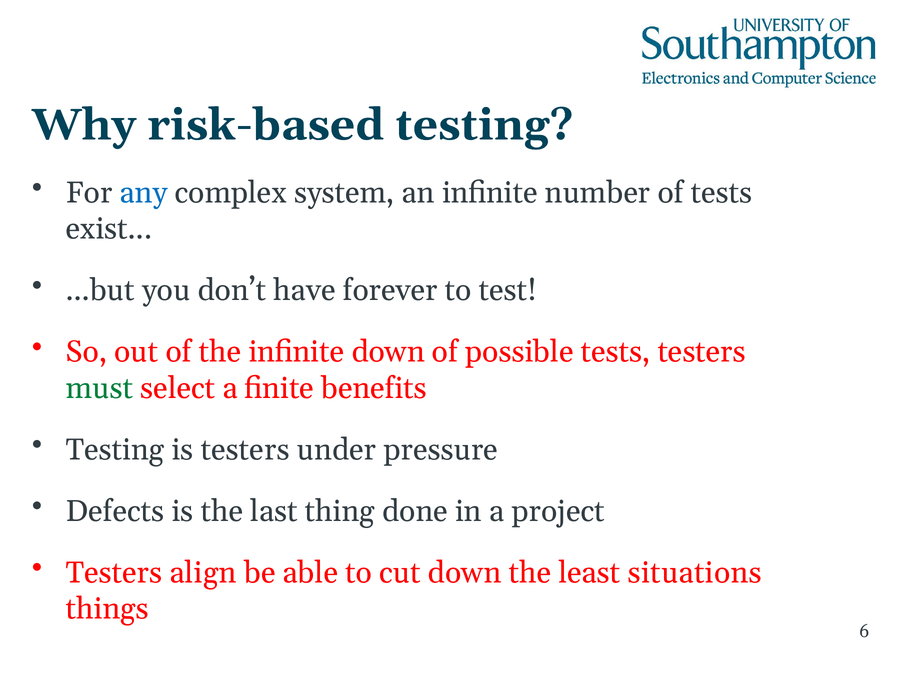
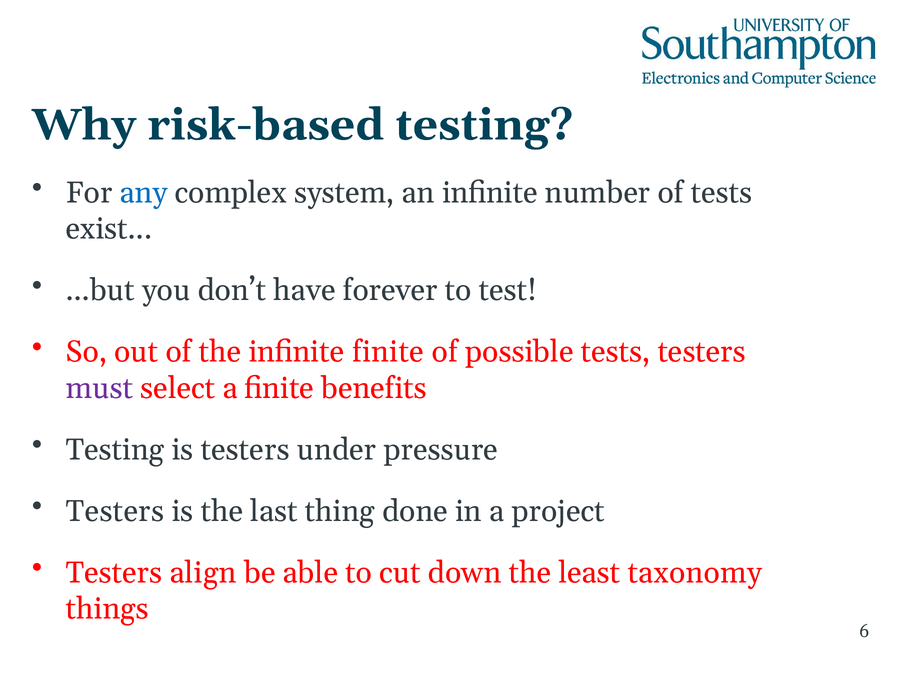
infinite down: down -> finite
must colour: green -> purple
Defects at (115, 511): Defects -> Testers
situations: situations -> taxonomy
